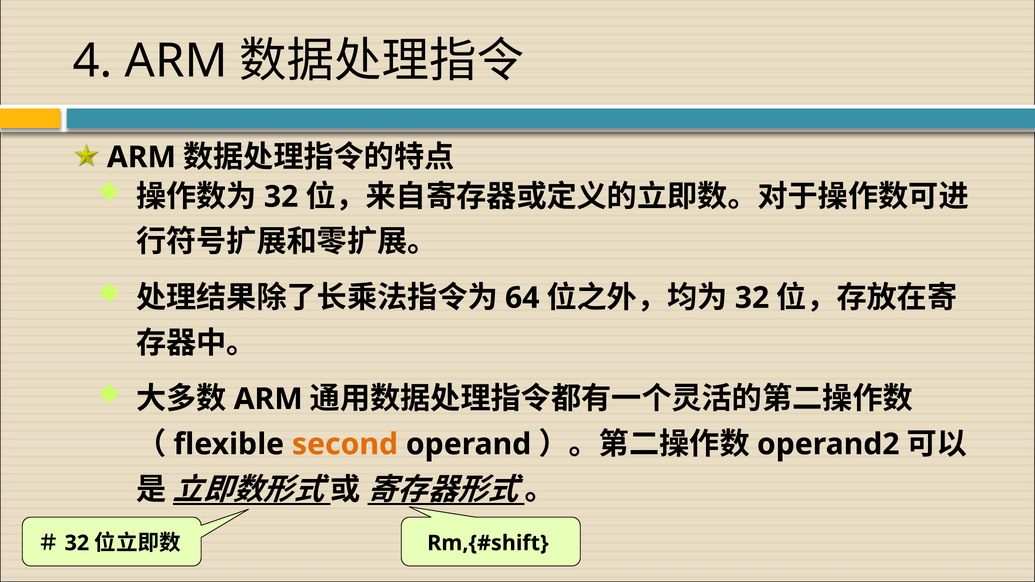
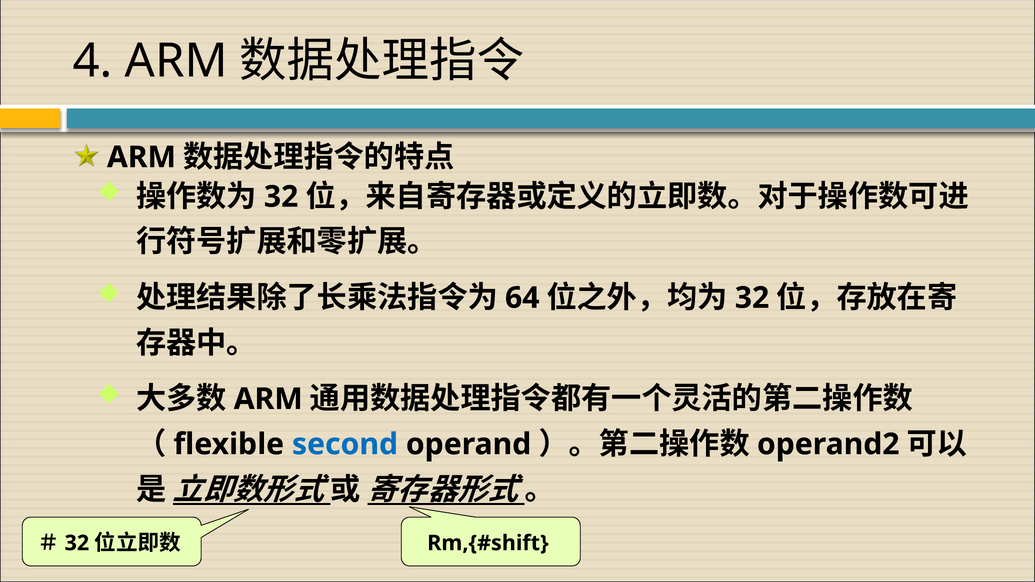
second colour: orange -> blue
